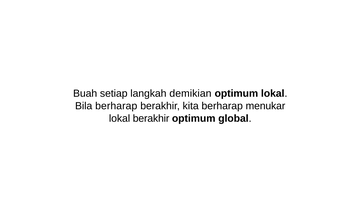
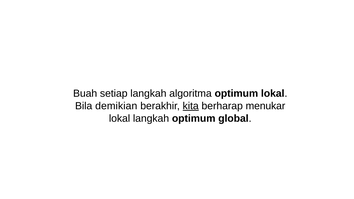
demikian: demikian -> algoritma
Bila berharap: berharap -> demikian
kita underline: none -> present
lokal berakhir: berakhir -> langkah
